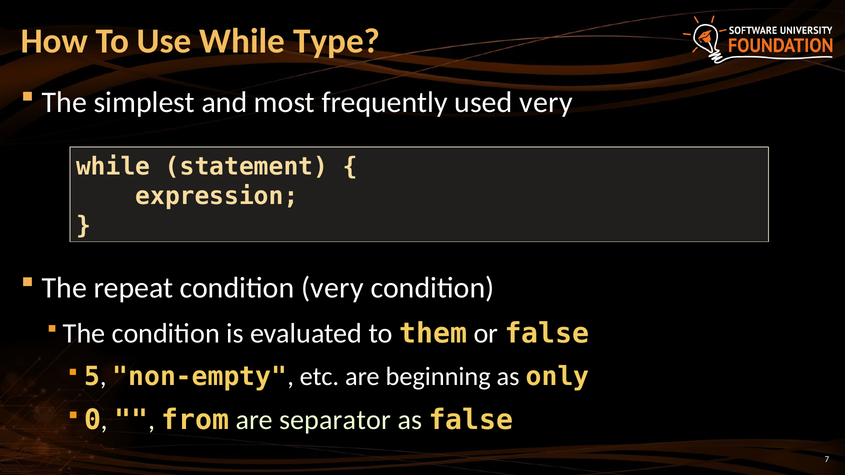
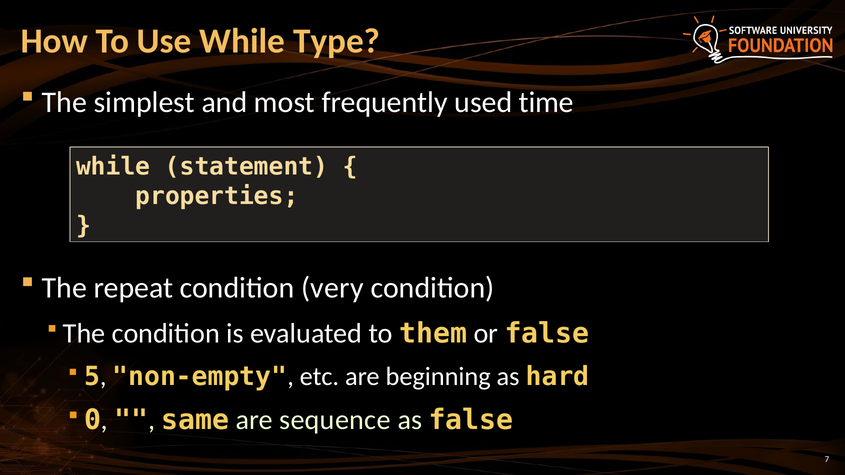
used very: very -> time
expression: expression -> properties
only: only -> hard
from: from -> same
separator: separator -> sequence
